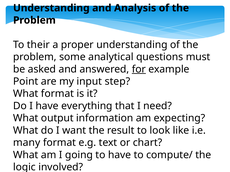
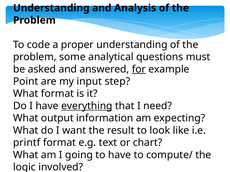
their: their -> code
everything underline: none -> present
many: many -> printf
